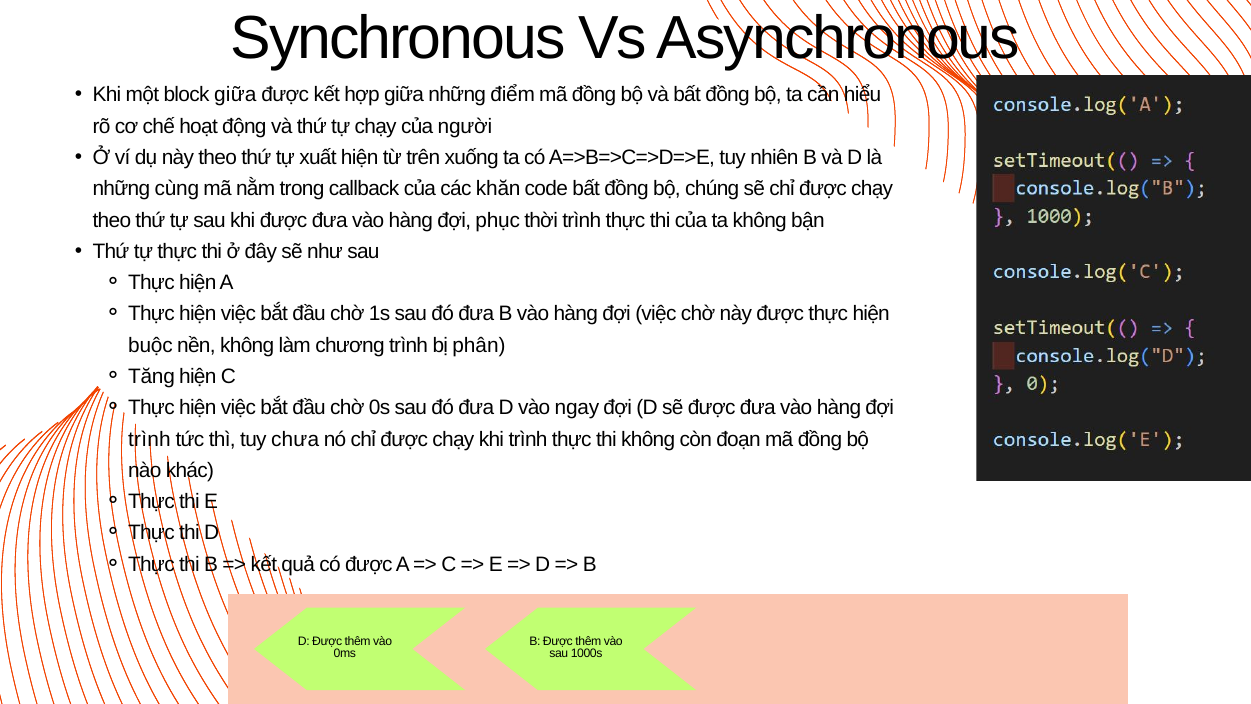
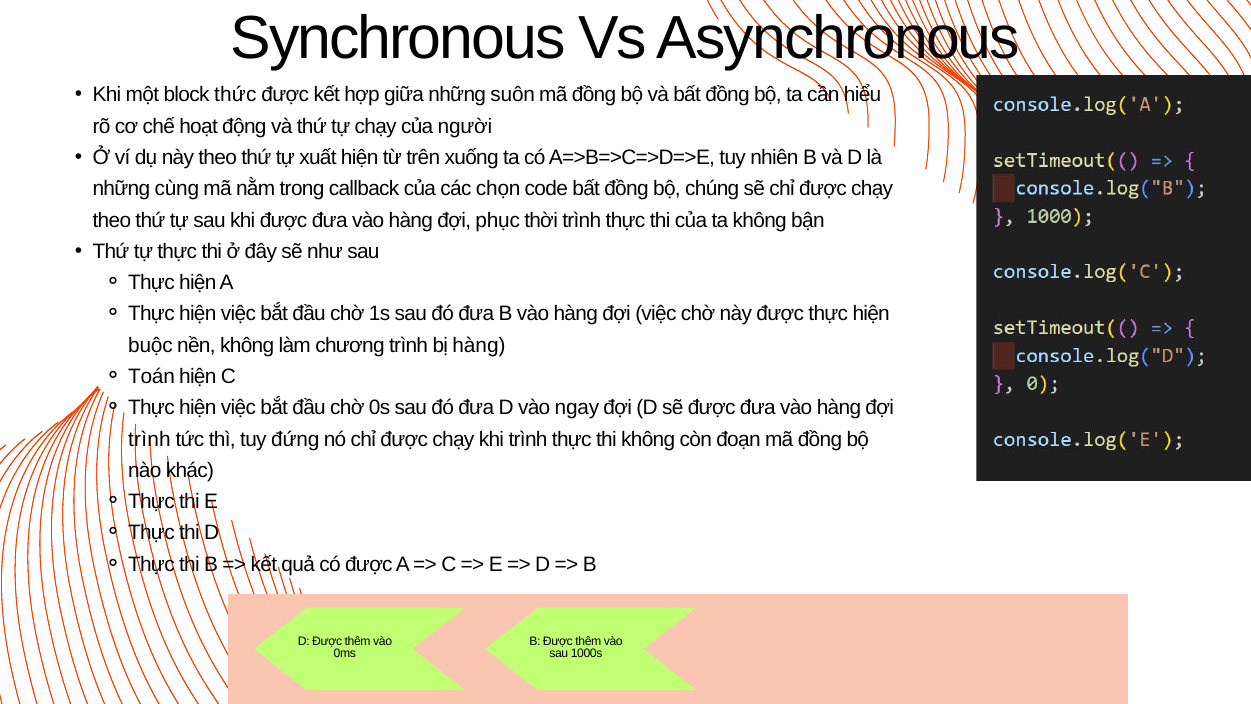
block giữa: giữa -> thức
điểm: điểm -> suôn
khăn: khăn -> chọn
bị phân: phân -> hàng
Tăng: Tăng -> Toán
chưa: chưa -> đứng
